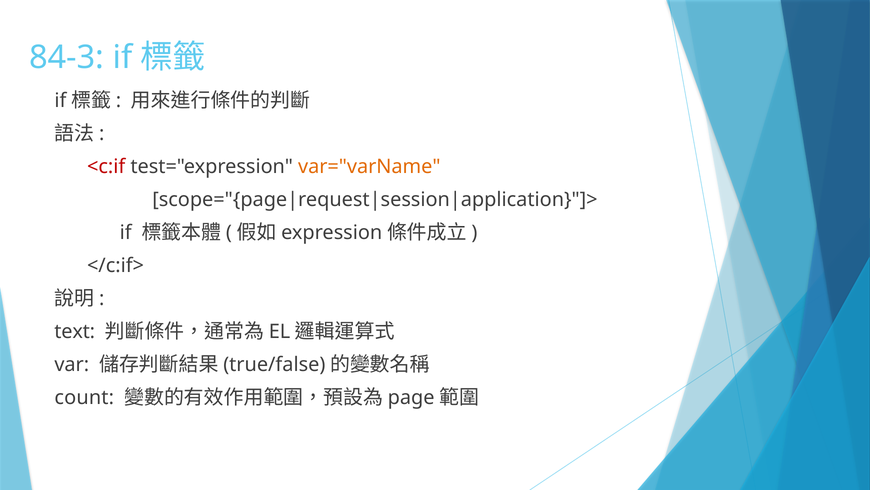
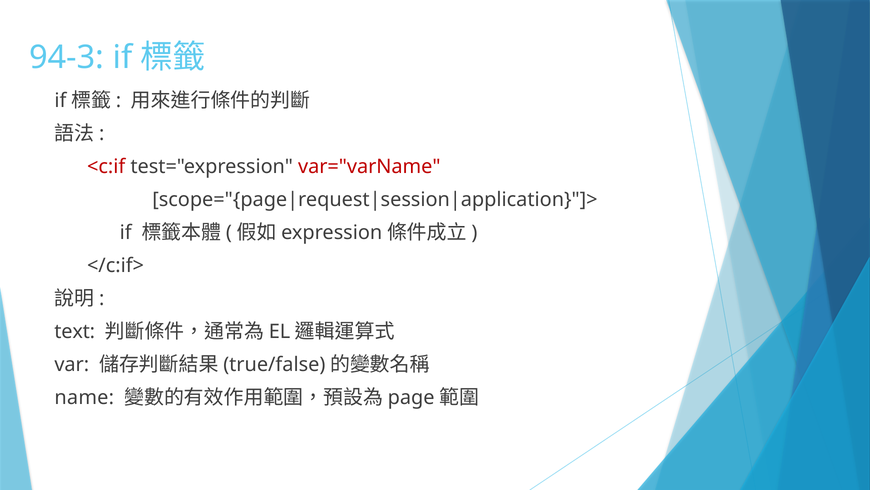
84-3: 84-3 -> 94-3
var="varName colour: orange -> red
count: count -> name
